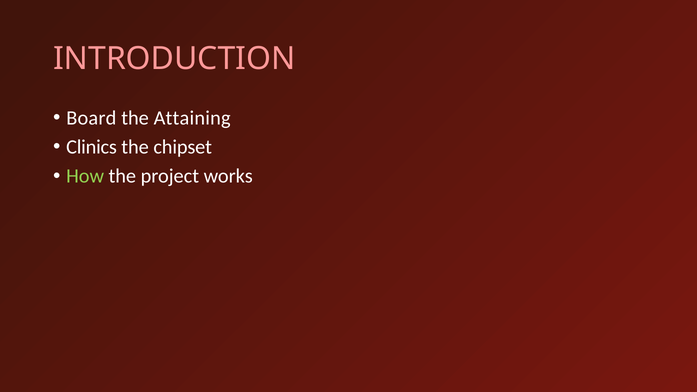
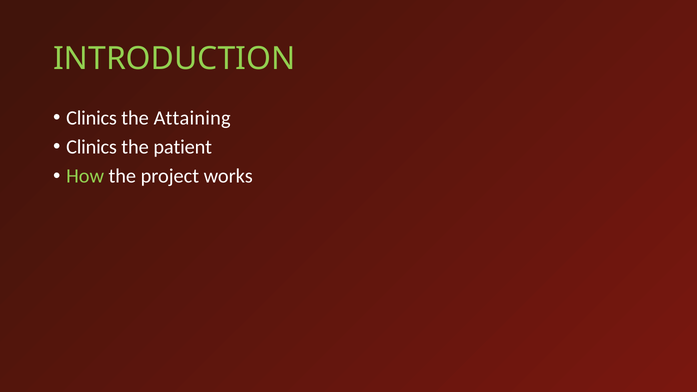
INTRODUCTION colour: pink -> light green
Board at (91, 118): Board -> Clinics
chipset: chipset -> patient
